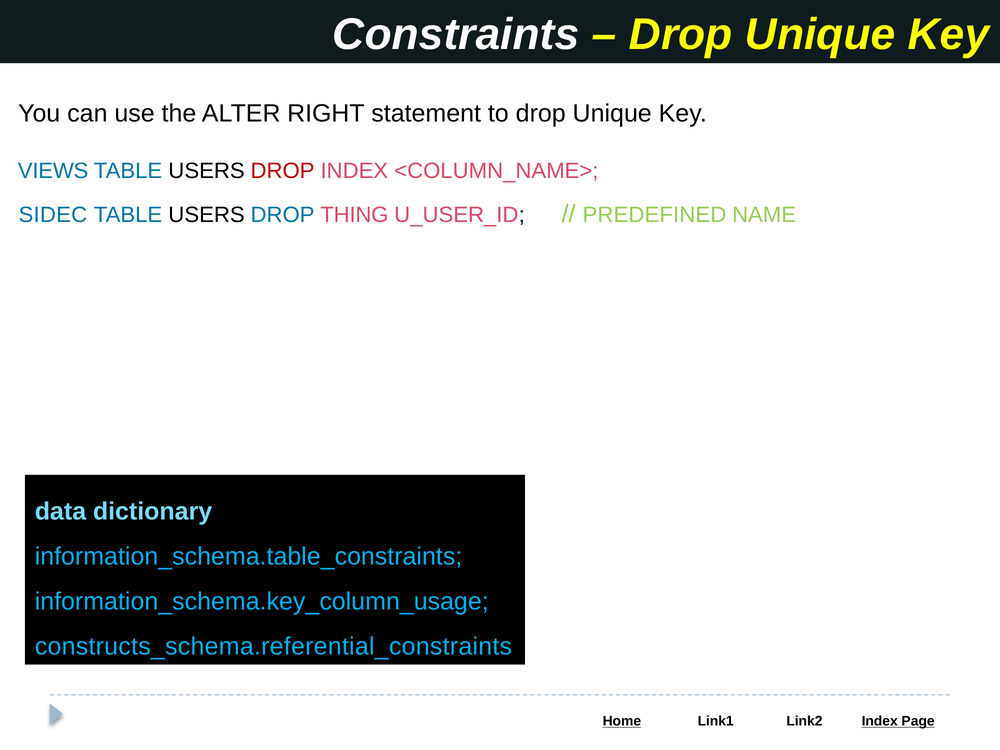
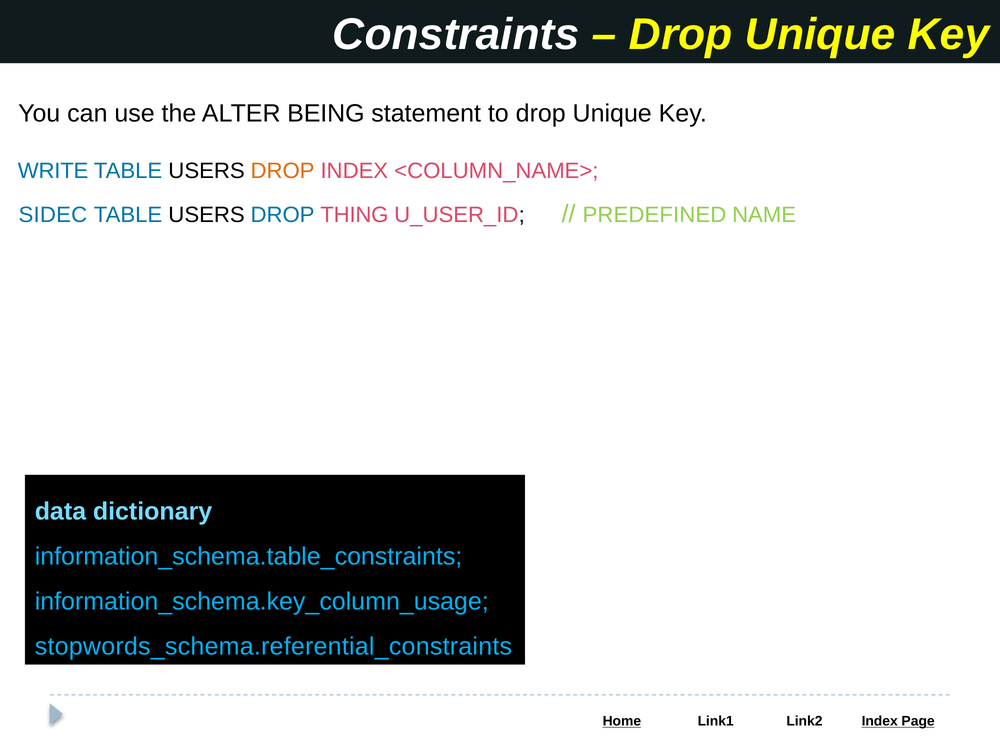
RIGHT: RIGHT -> BEING
VIEWS: VIEWS -> WRITE
DROP at (283, 171) colour: red -> orange
constructs_schema.referential_constraints: constructs_schema.referential_constraints -> stopwords_schema.referential_constraints
